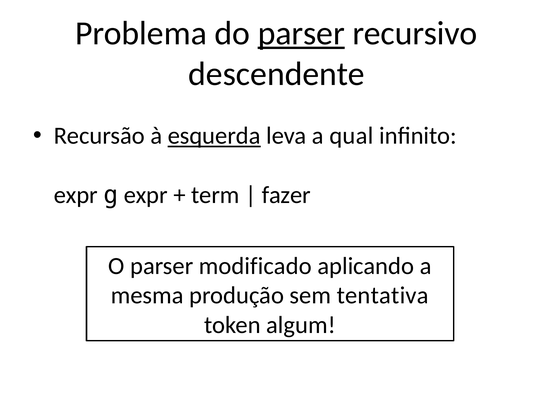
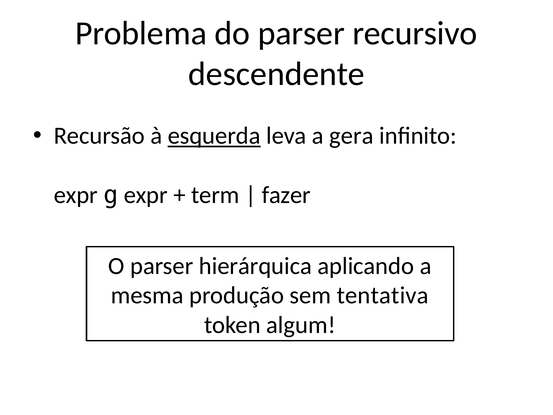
parser at (301, 33) underline: present -> none
qual: qual -> gera
modificado: modificado -> hierárquica
